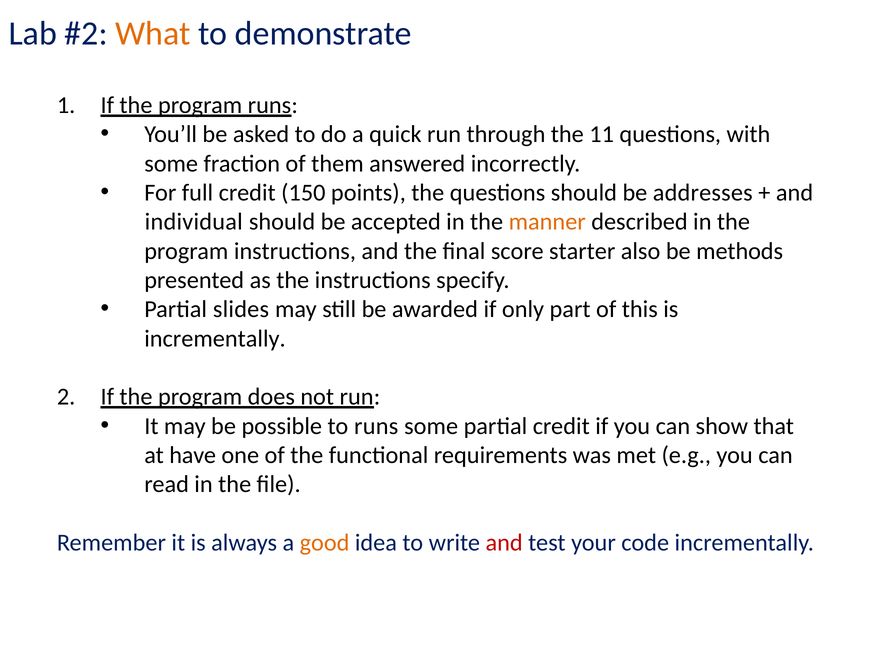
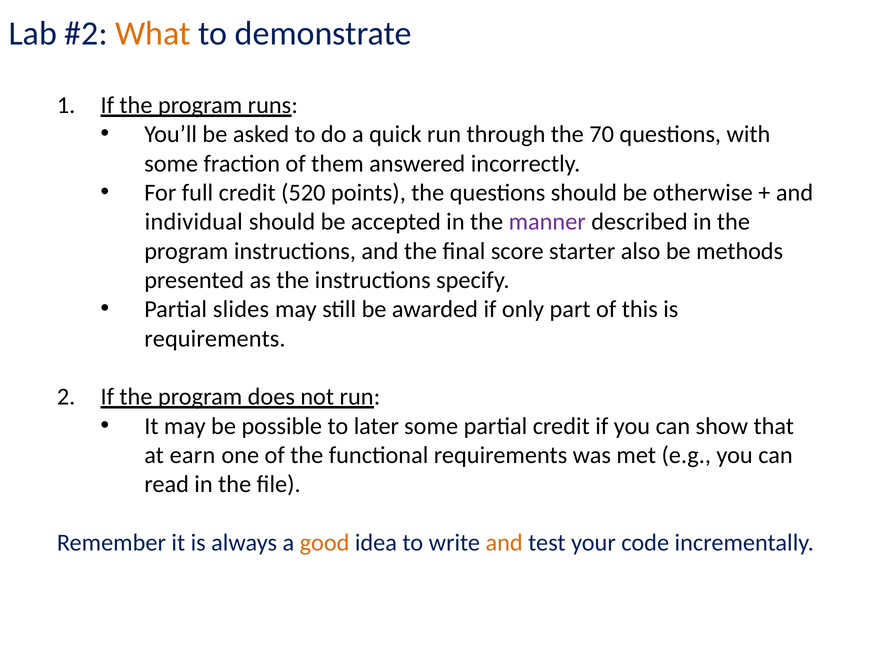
11: 11 -> 70
150: 150 -> 520
addresses: addresses -> otherwise
manner colour: orange -> purple
incrementally at (215, 338): incrementally -> requirements
to runs: runs -> later
have: have -> earn
and at (504, 542) colour: red -> orange
